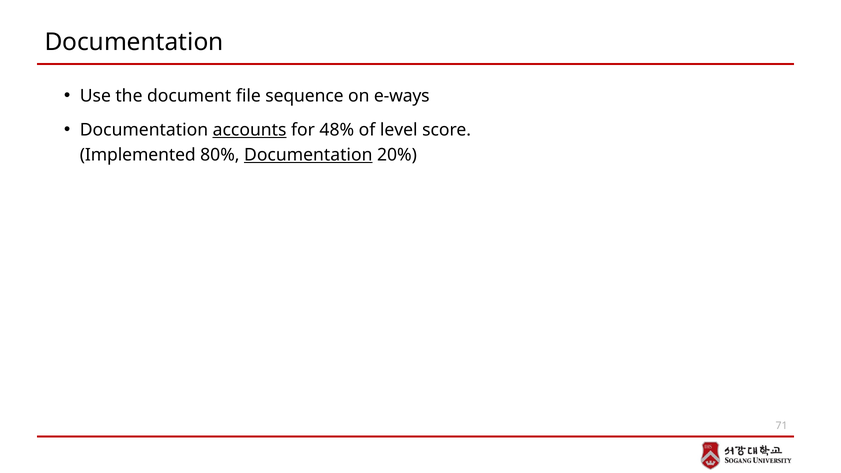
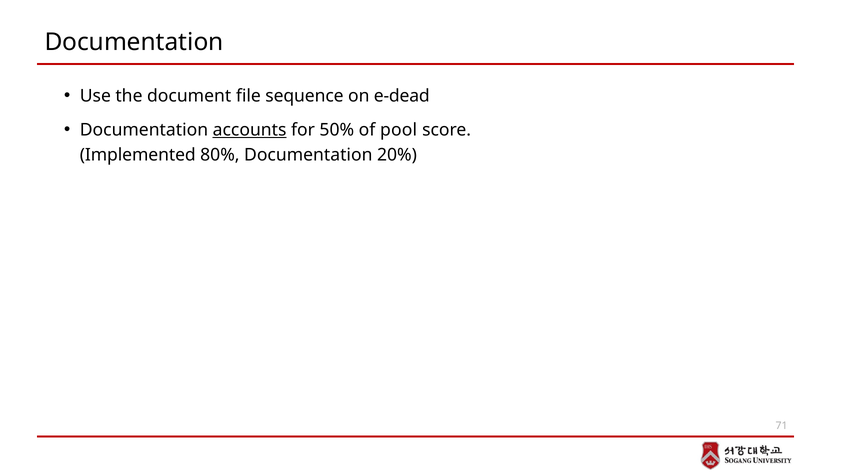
e-ways: e-ways -> e-dead
48%: 48% -> 50%
level: level -> pool
Documentation at (308, 155) underline: present -> none
